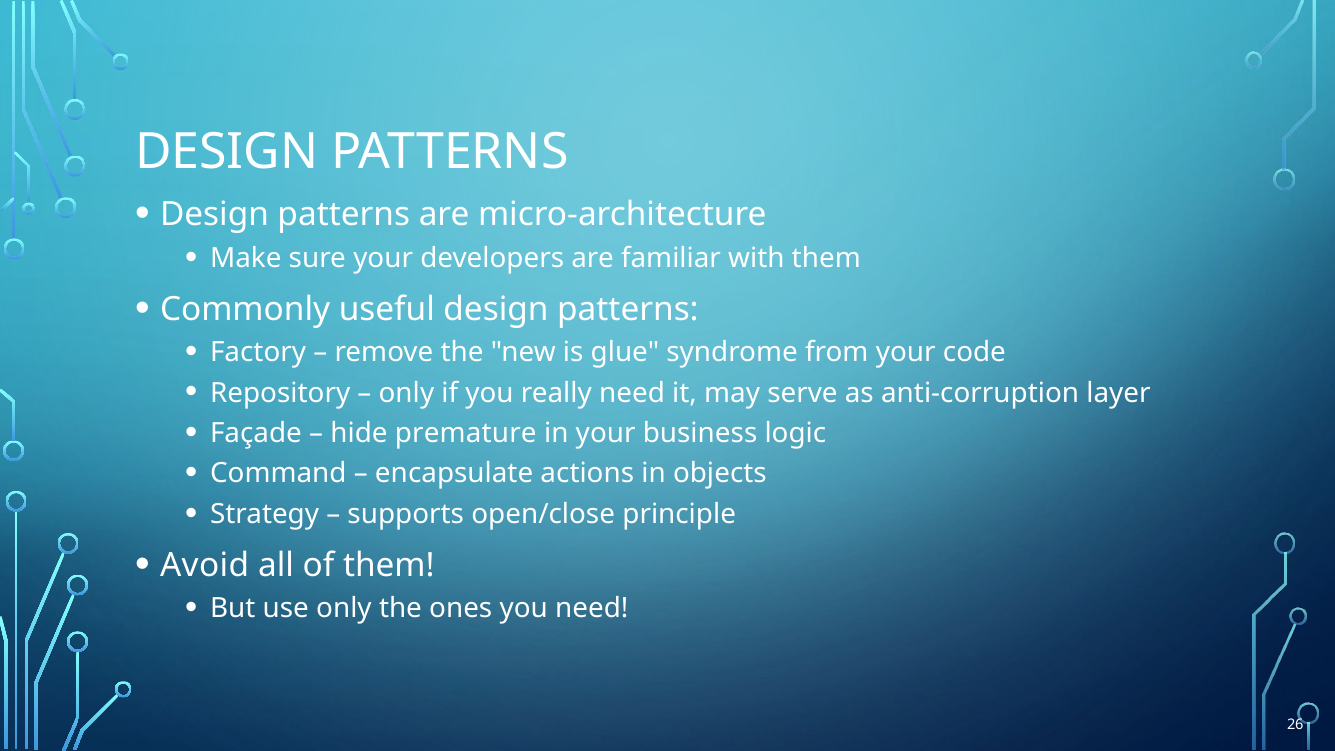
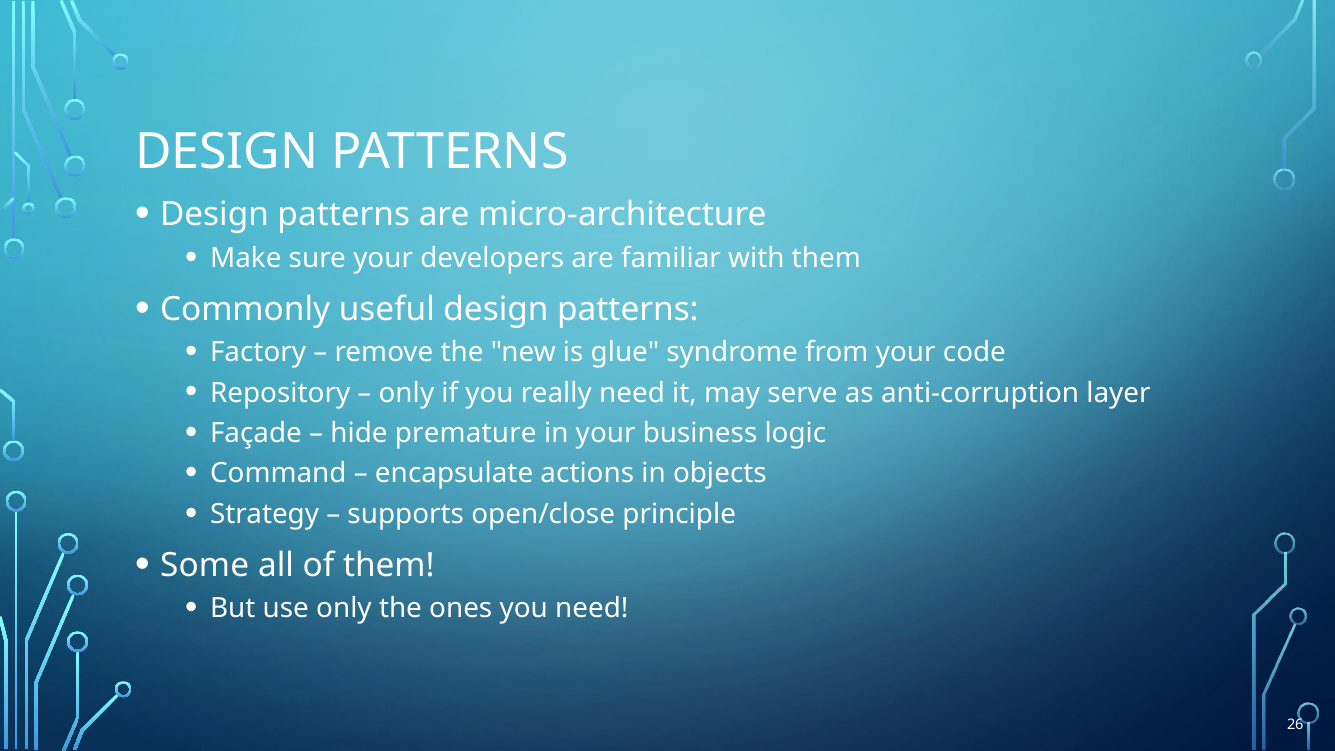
Avoid: Avoid -> Some
